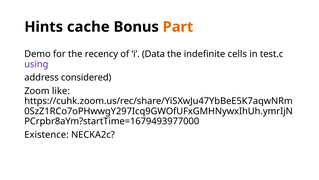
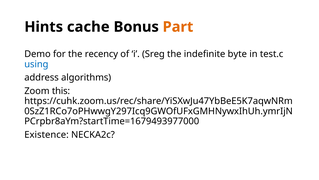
Data: Data -> Sreg
cells: cells -> byte
using colour: purple -> blue
considered: considered -> algorithms
like: like -> this
